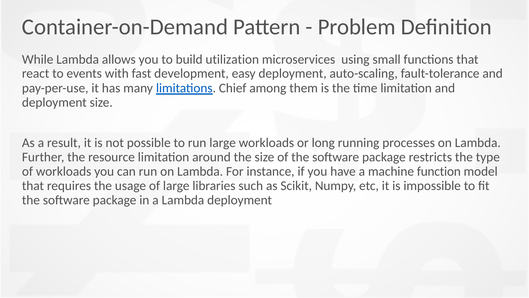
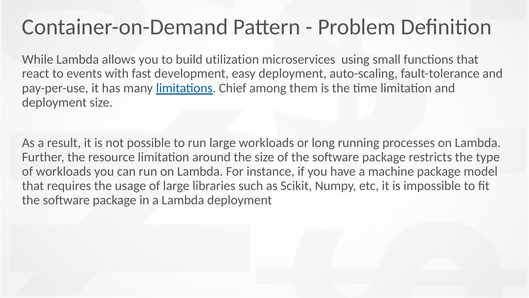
machine function: function -> package
